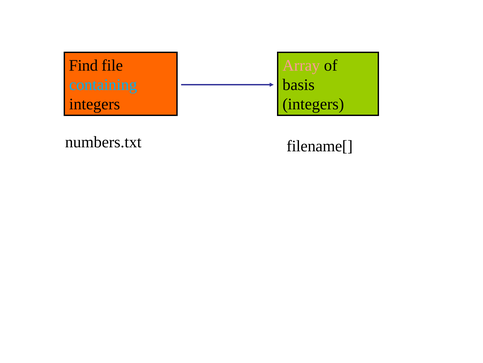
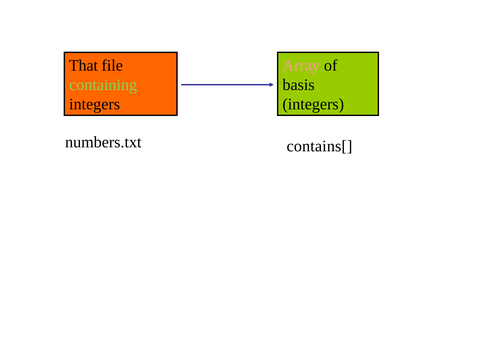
Find: Find -> That
containing colour: light blue -> light green
filename[: filename[ -> contains[
